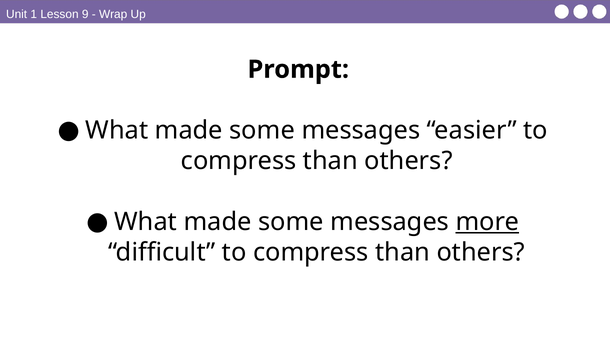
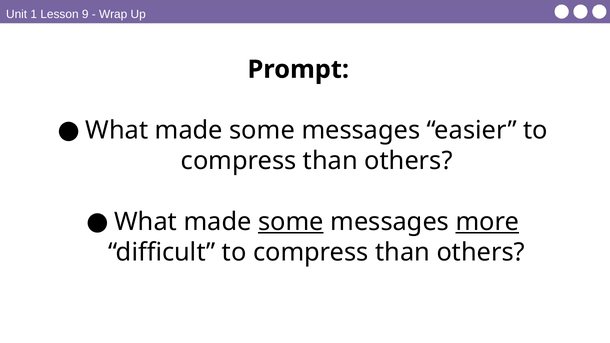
some at (291, 222) underline: none -> present
